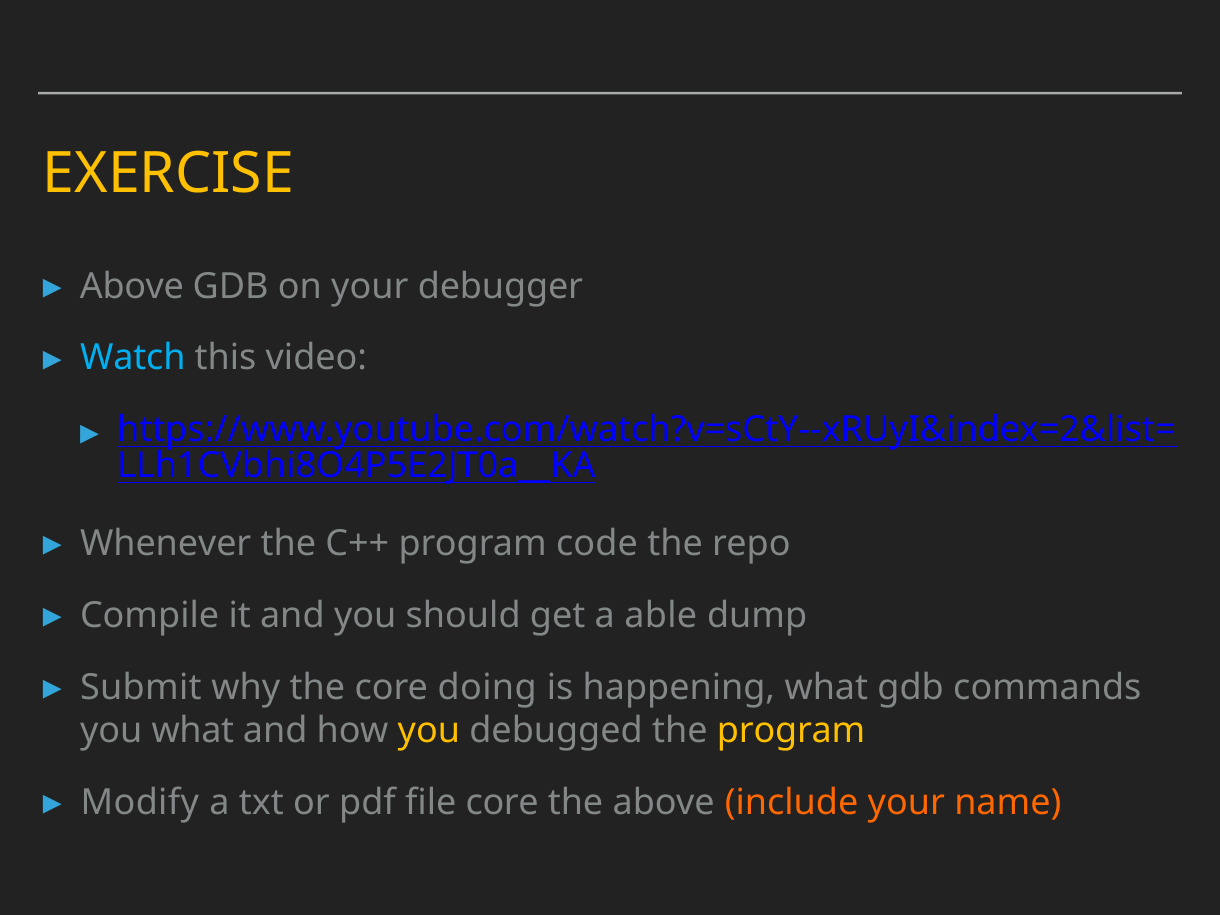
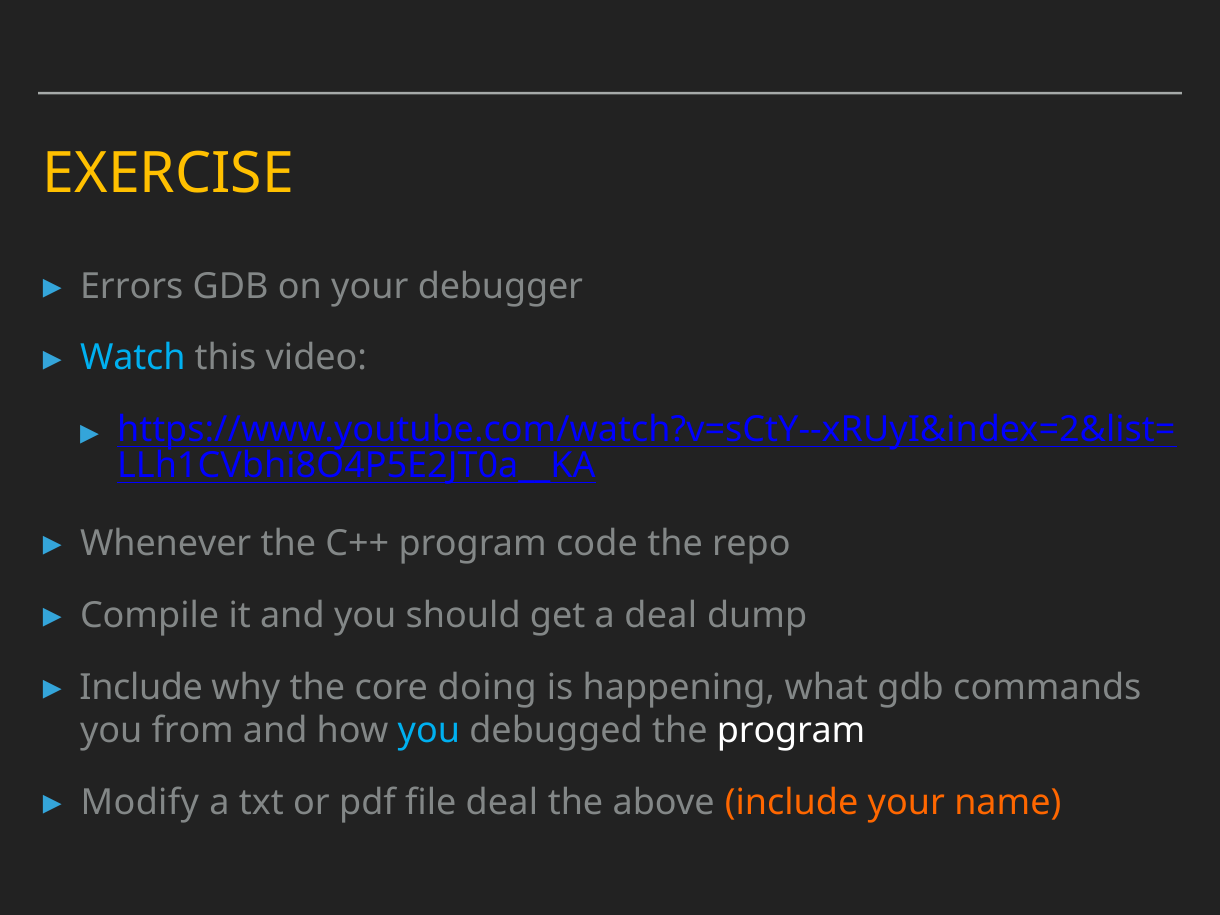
Above at (132, 286): Above -> Errors
a able: able -> deal
Submit at (141, 687): Submit -> Include
you what: what -> from
you at (429, 731) colour: yellow -> light blue
program at (791, 731) colour: yellow -> white
file core: core -> deal
